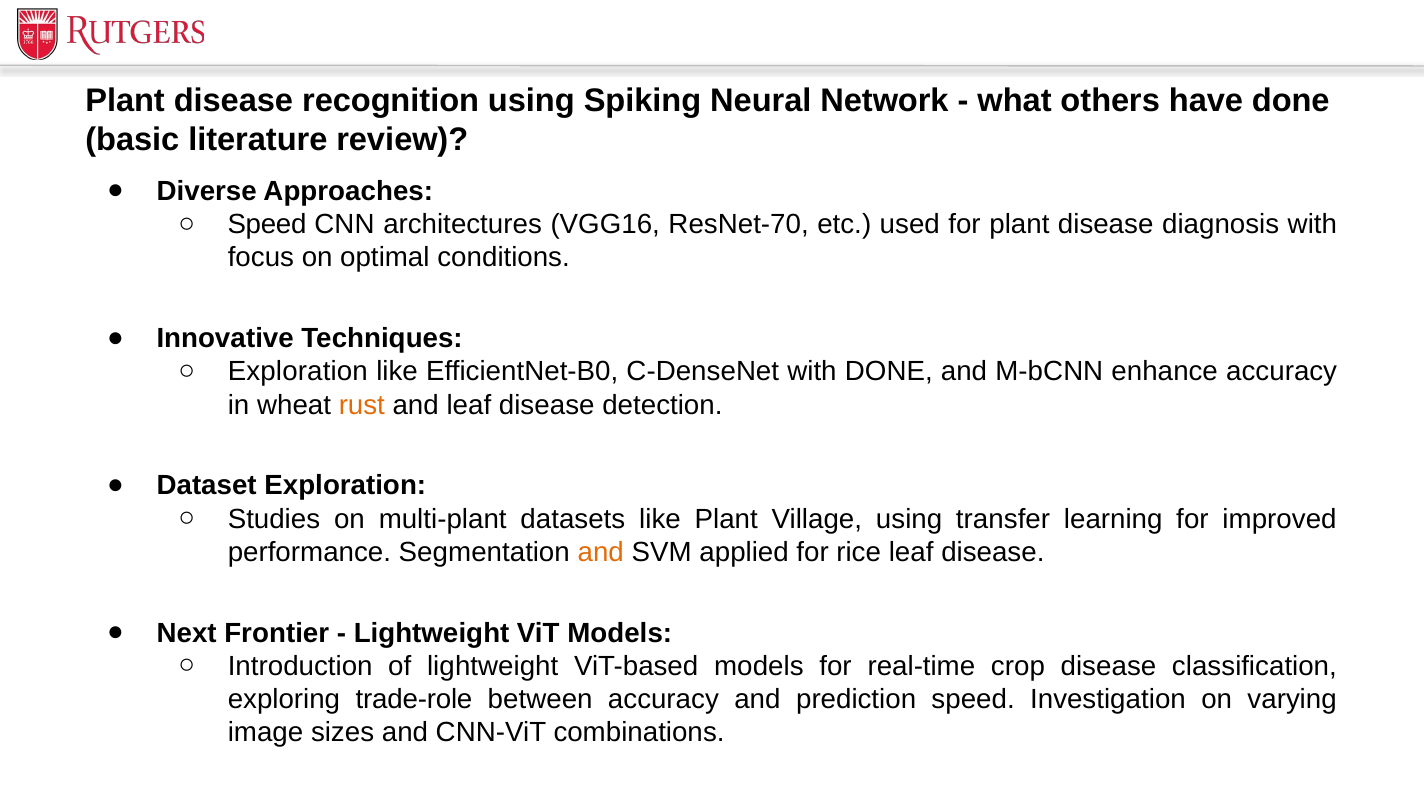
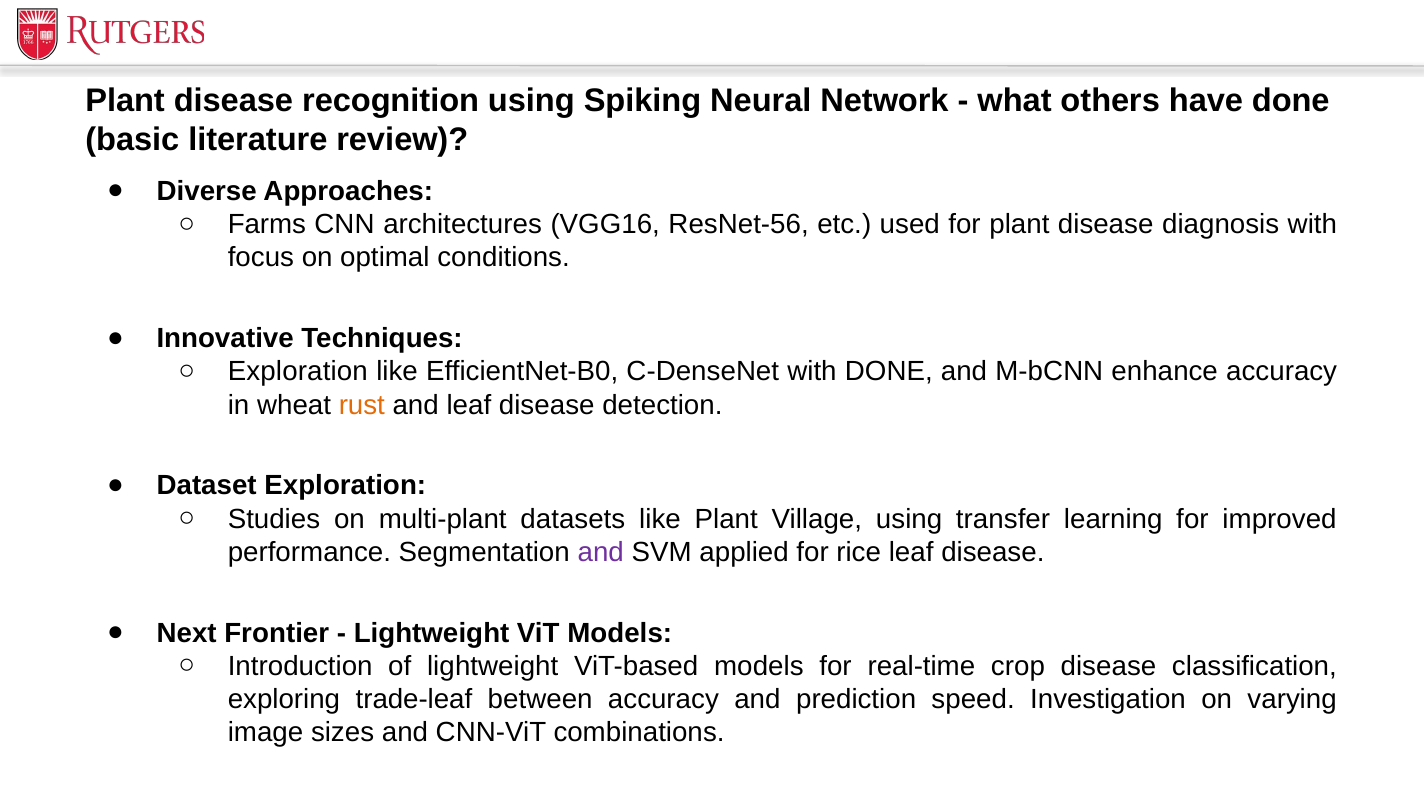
Speed at (267, 224): Speed -> Farms
ResNet-70: ResNet-70 -> ResNet-56
and at (601, 552) colour: orange -> purple
trade-role: trade-role -> trade-leaf
